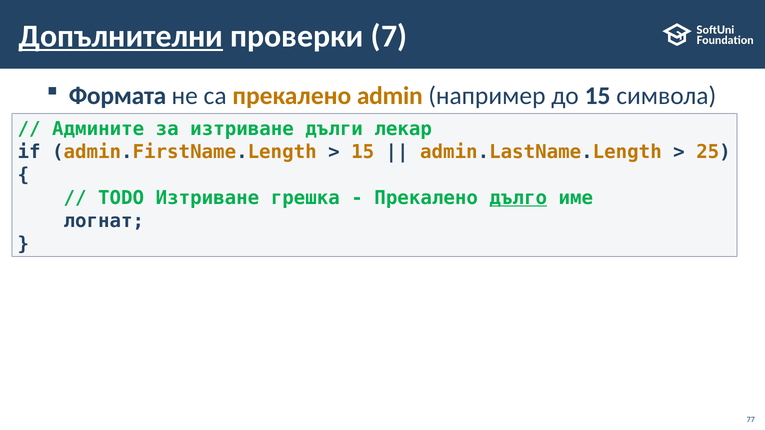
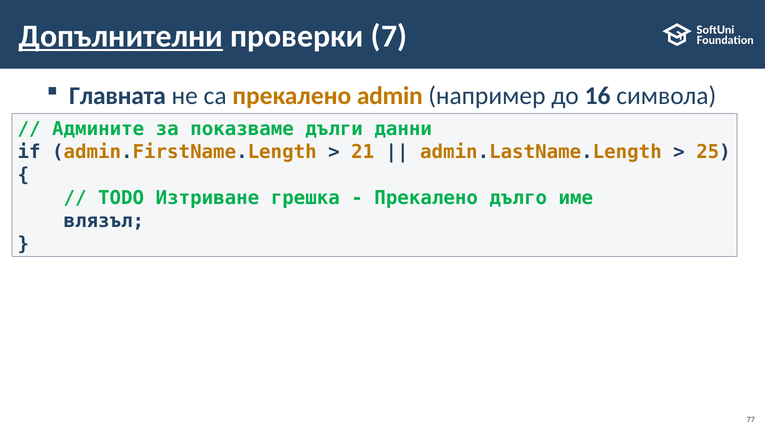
Формата: Формата -> Главната
до 15: 15 -> 16
за изтриване: изтриване -> показваме
лекар: лекар -> данни
15 at (363, 152): 15 -> 21
дълго underline: present -> none
логнат: логнат -> влязъл
